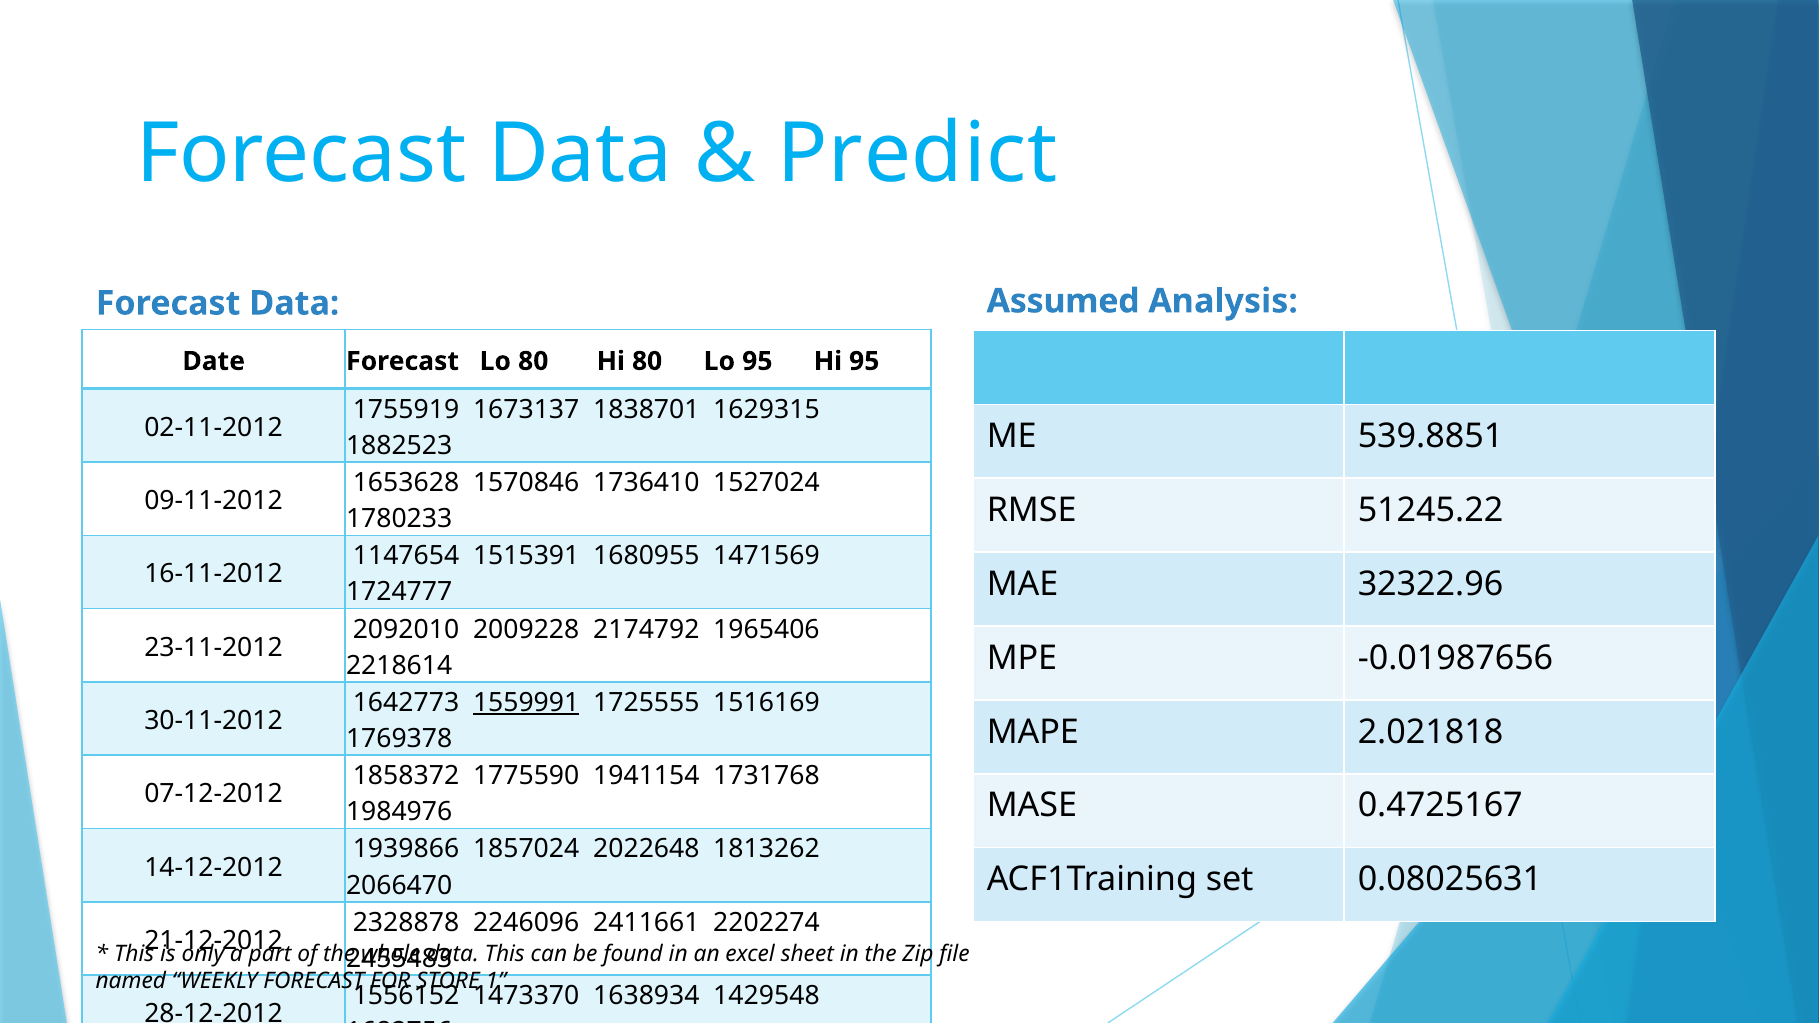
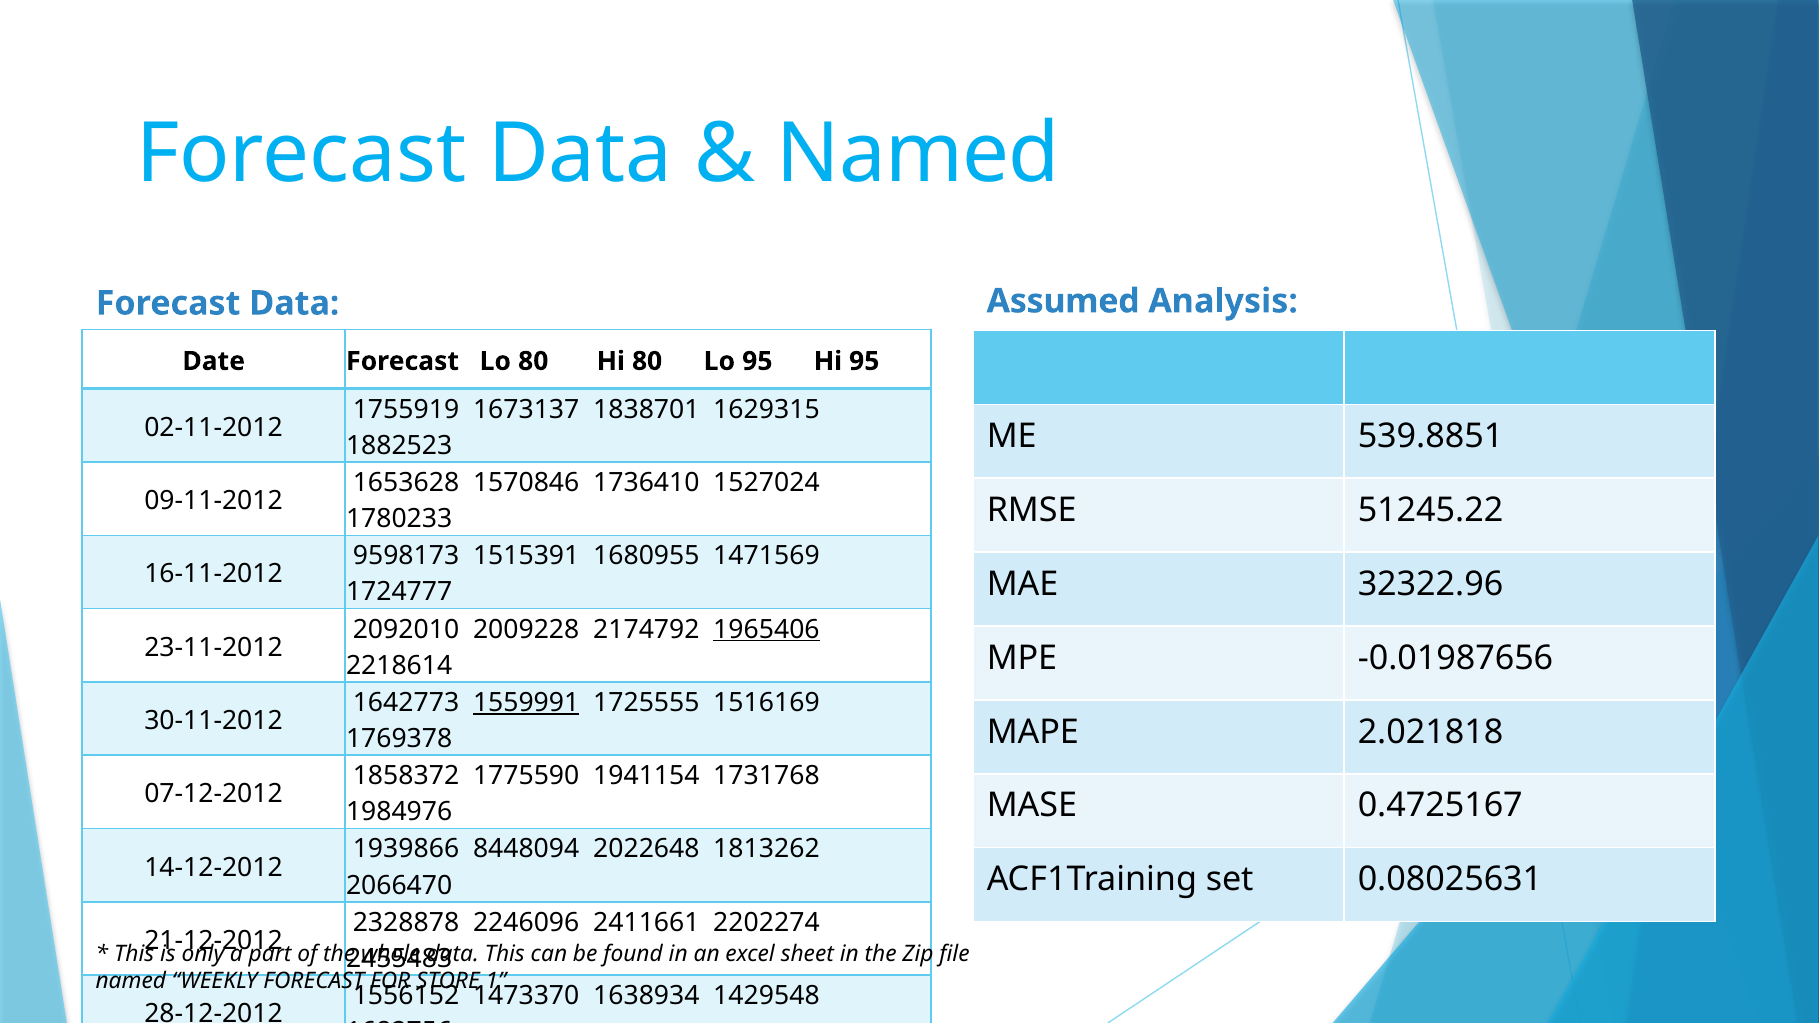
Predict at (917, 154): Predict -> Named
1147654: 1147654 -> 9598173
1965406 underline: none -> present
1857024: 1857024 -> 8448094
